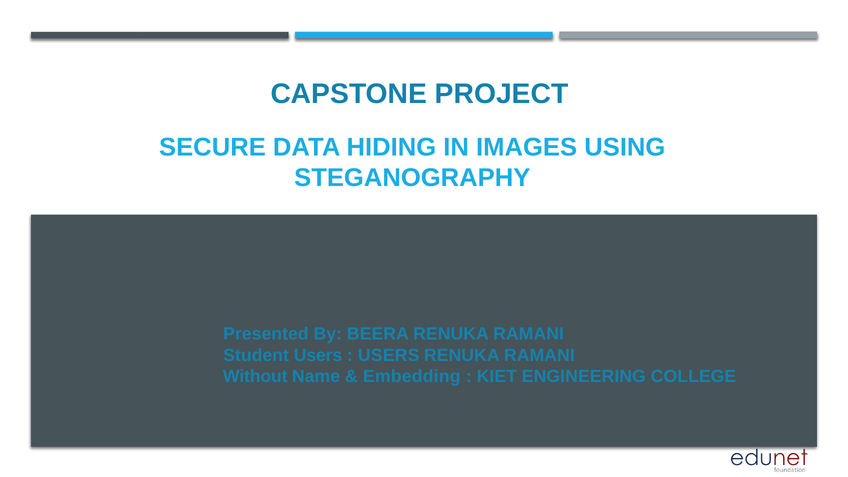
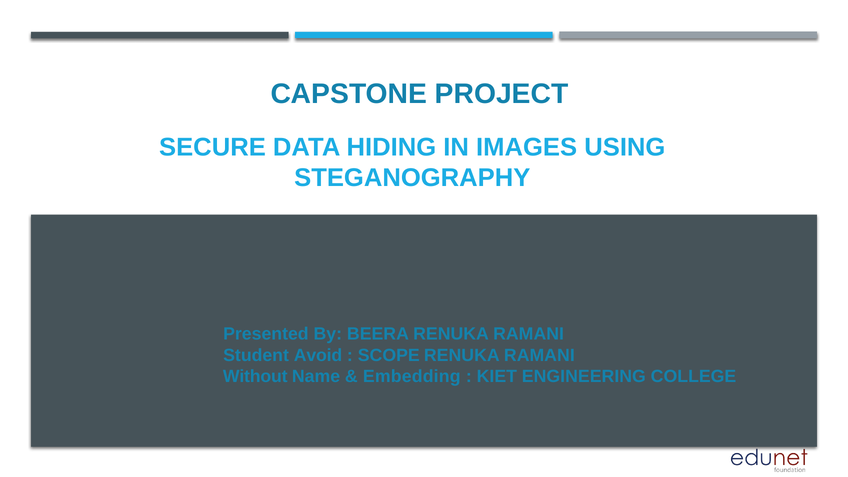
Student Users: Users -> Avoid
USERS at (389, 355): USERS -> SCOPE
